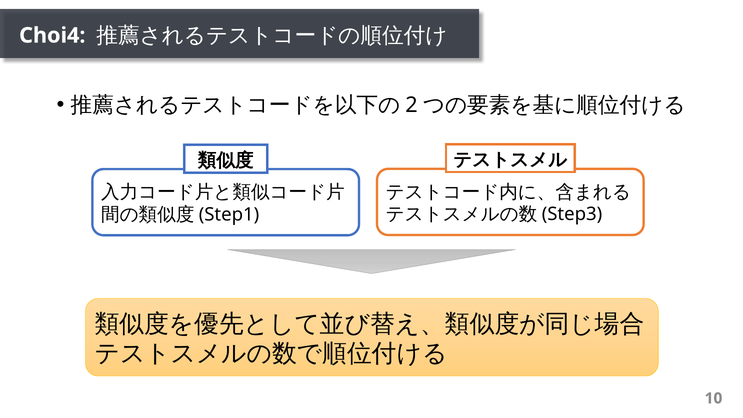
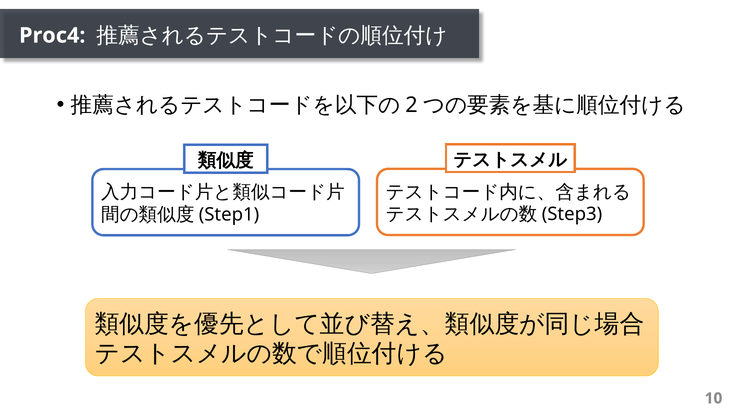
Choi4: Choi4 -> Proc4
